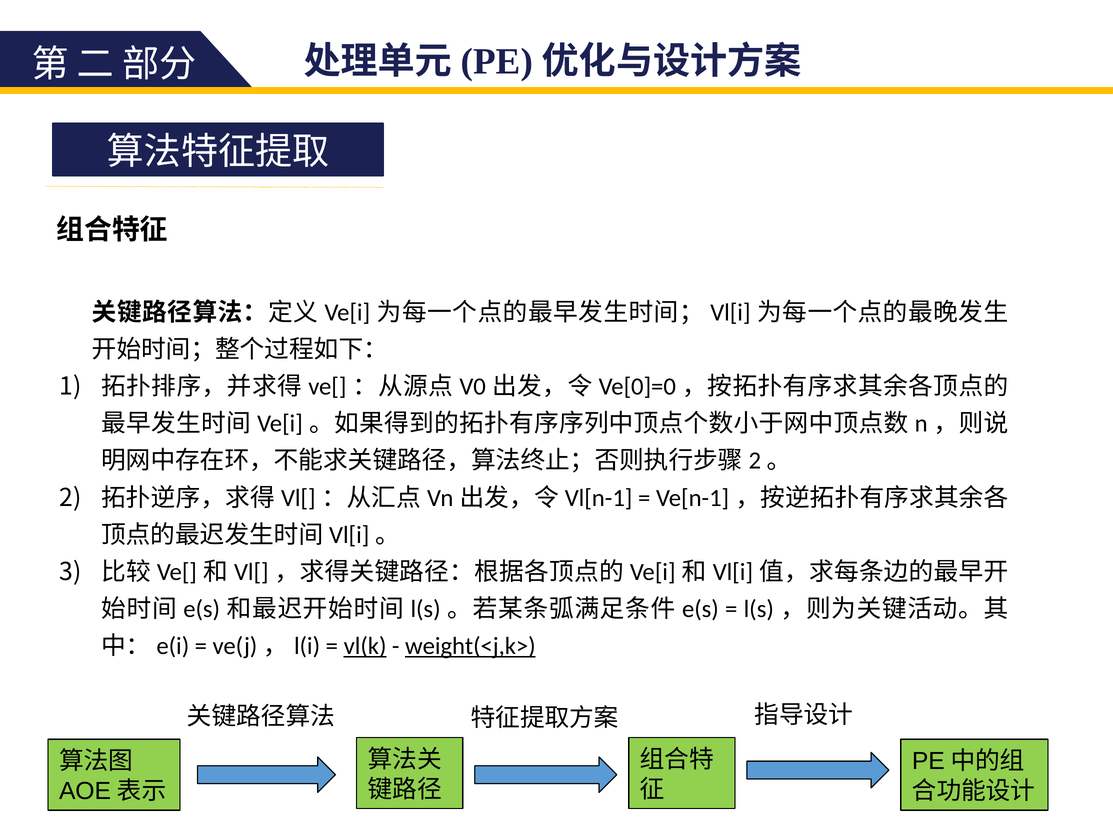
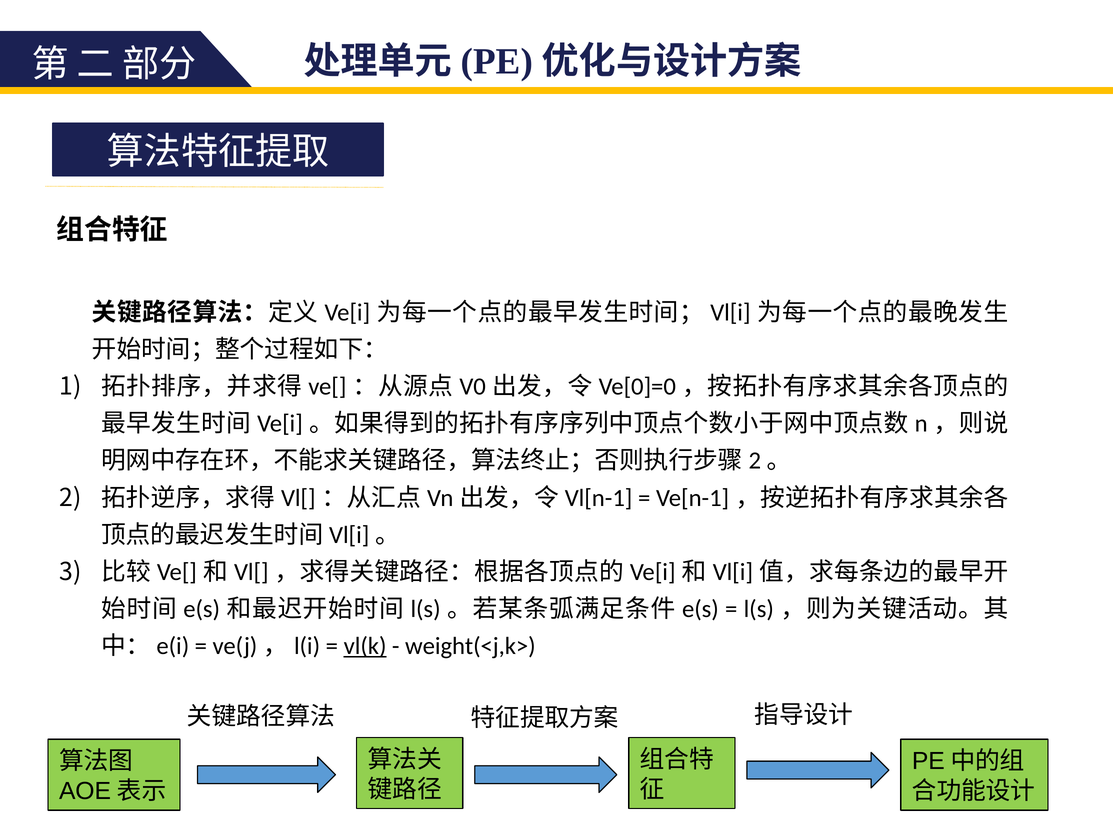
weight(<j,k> underline: present -> none
